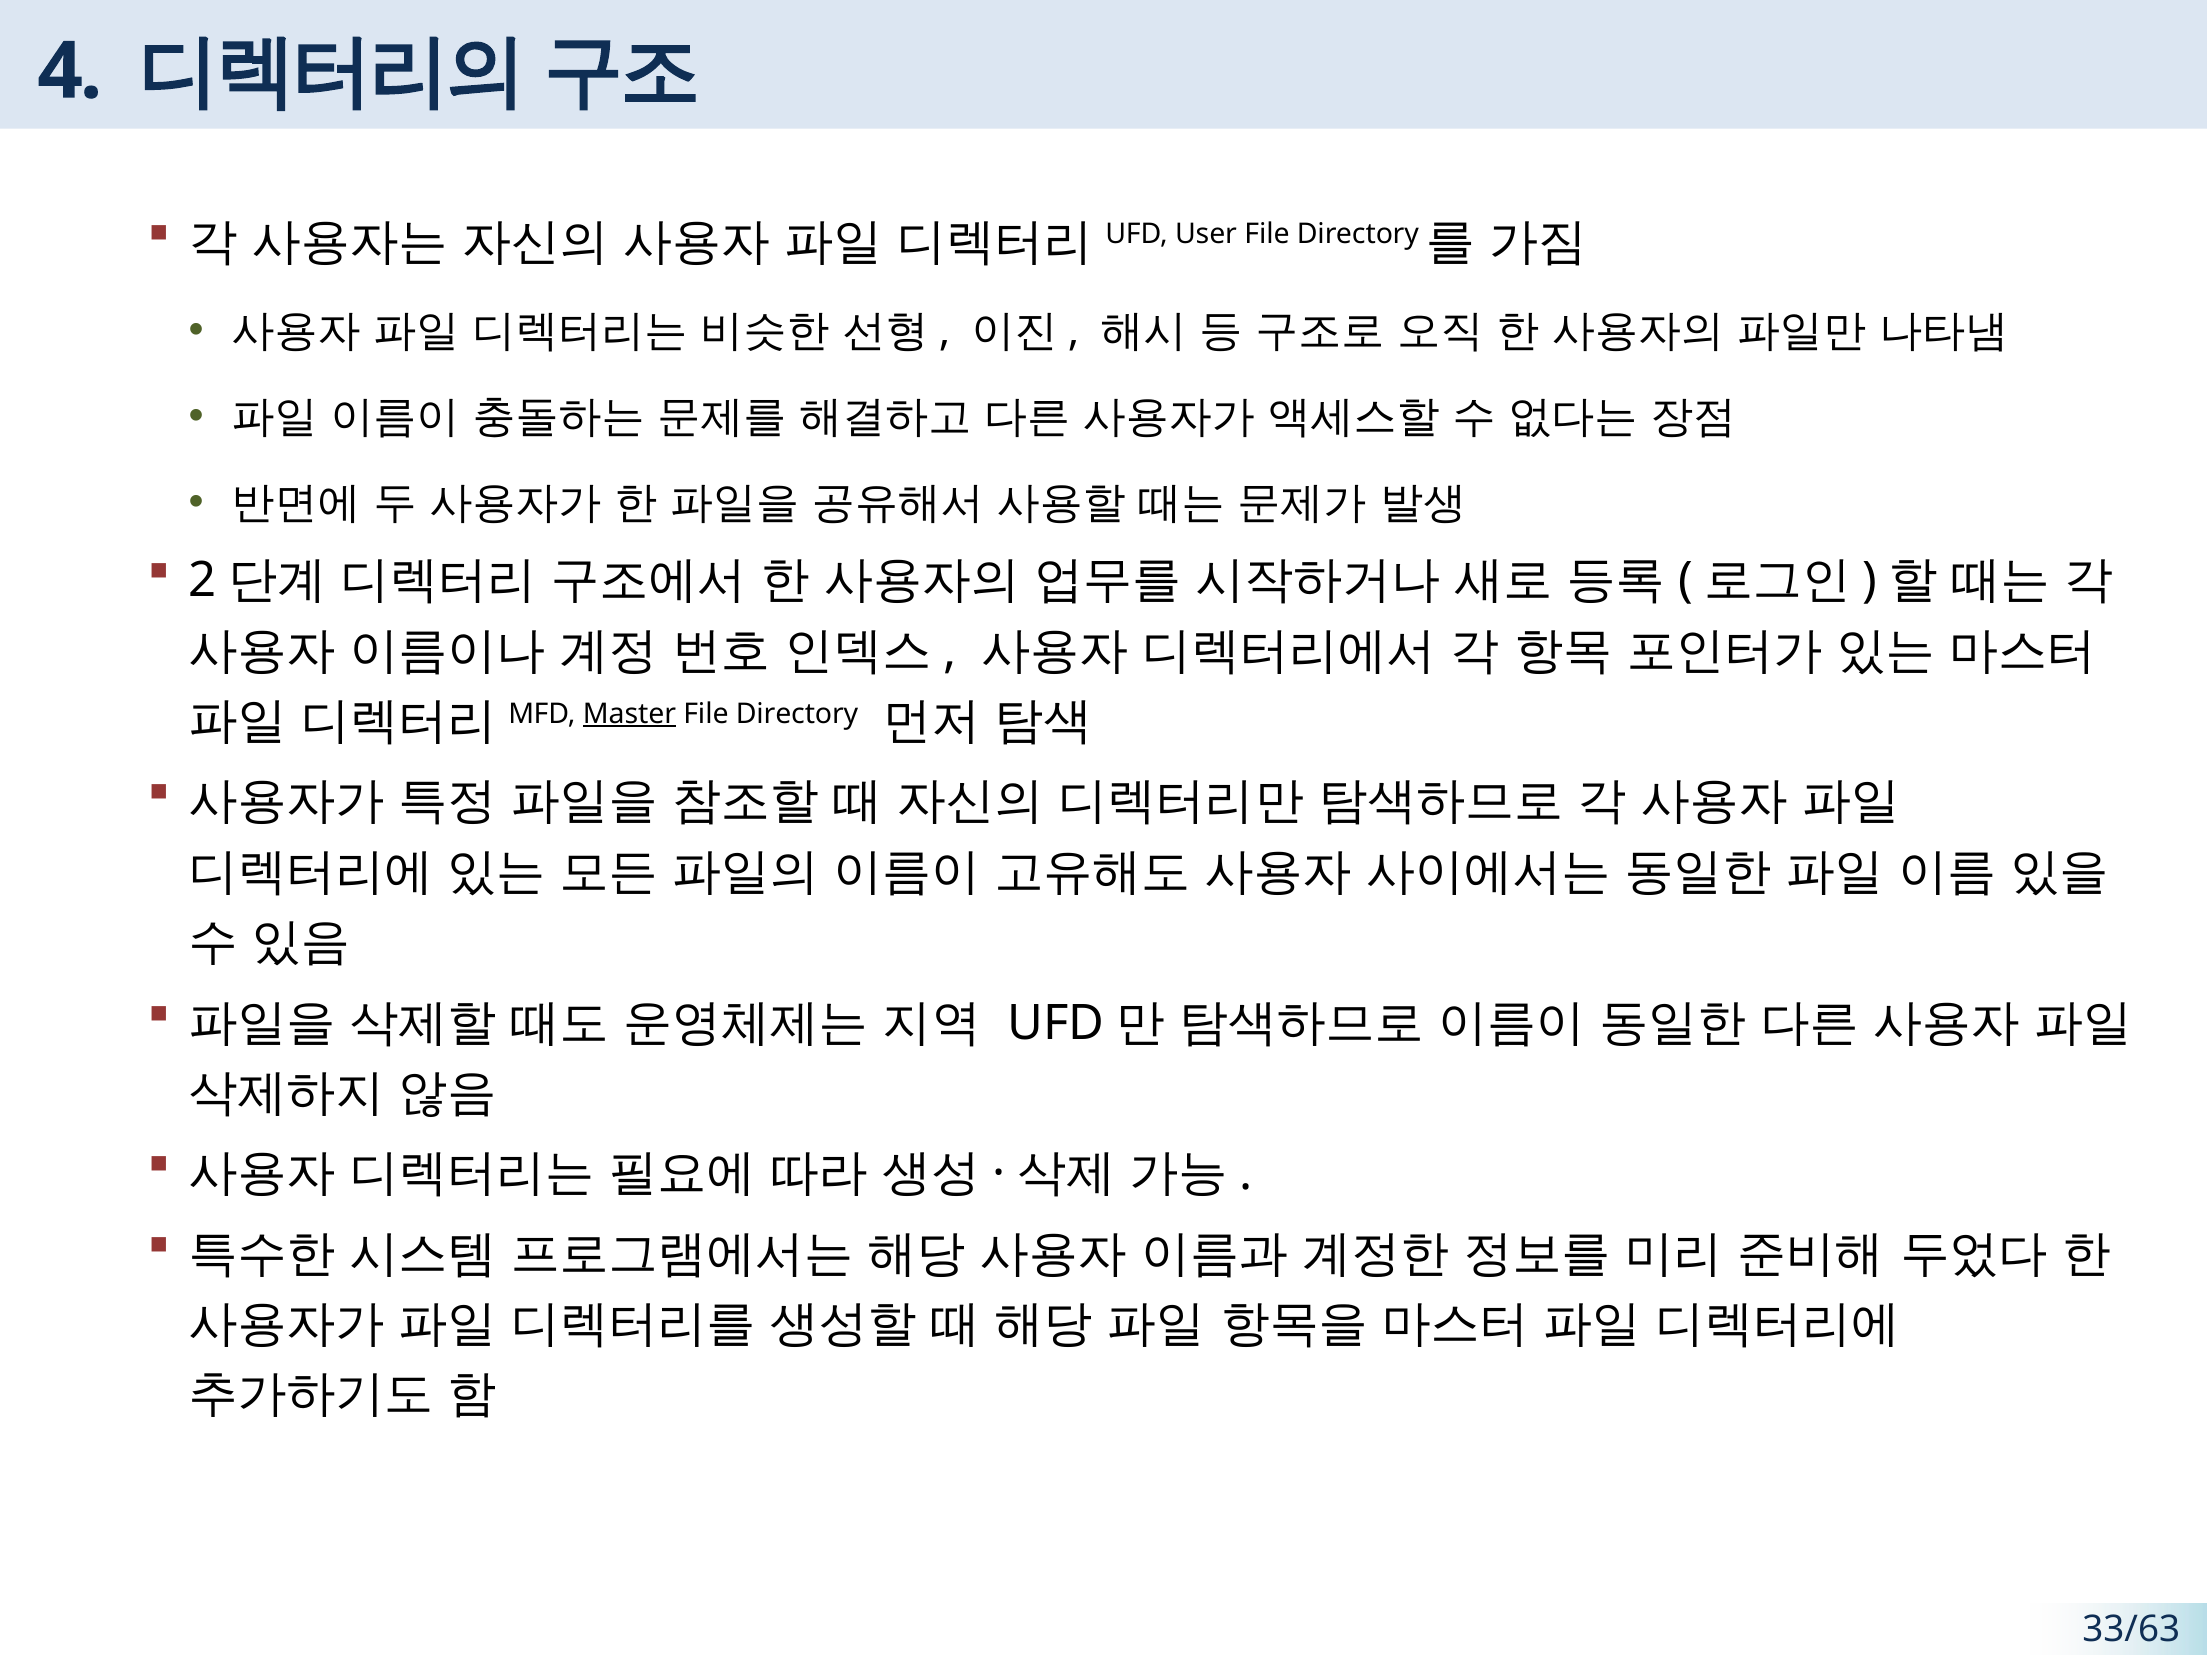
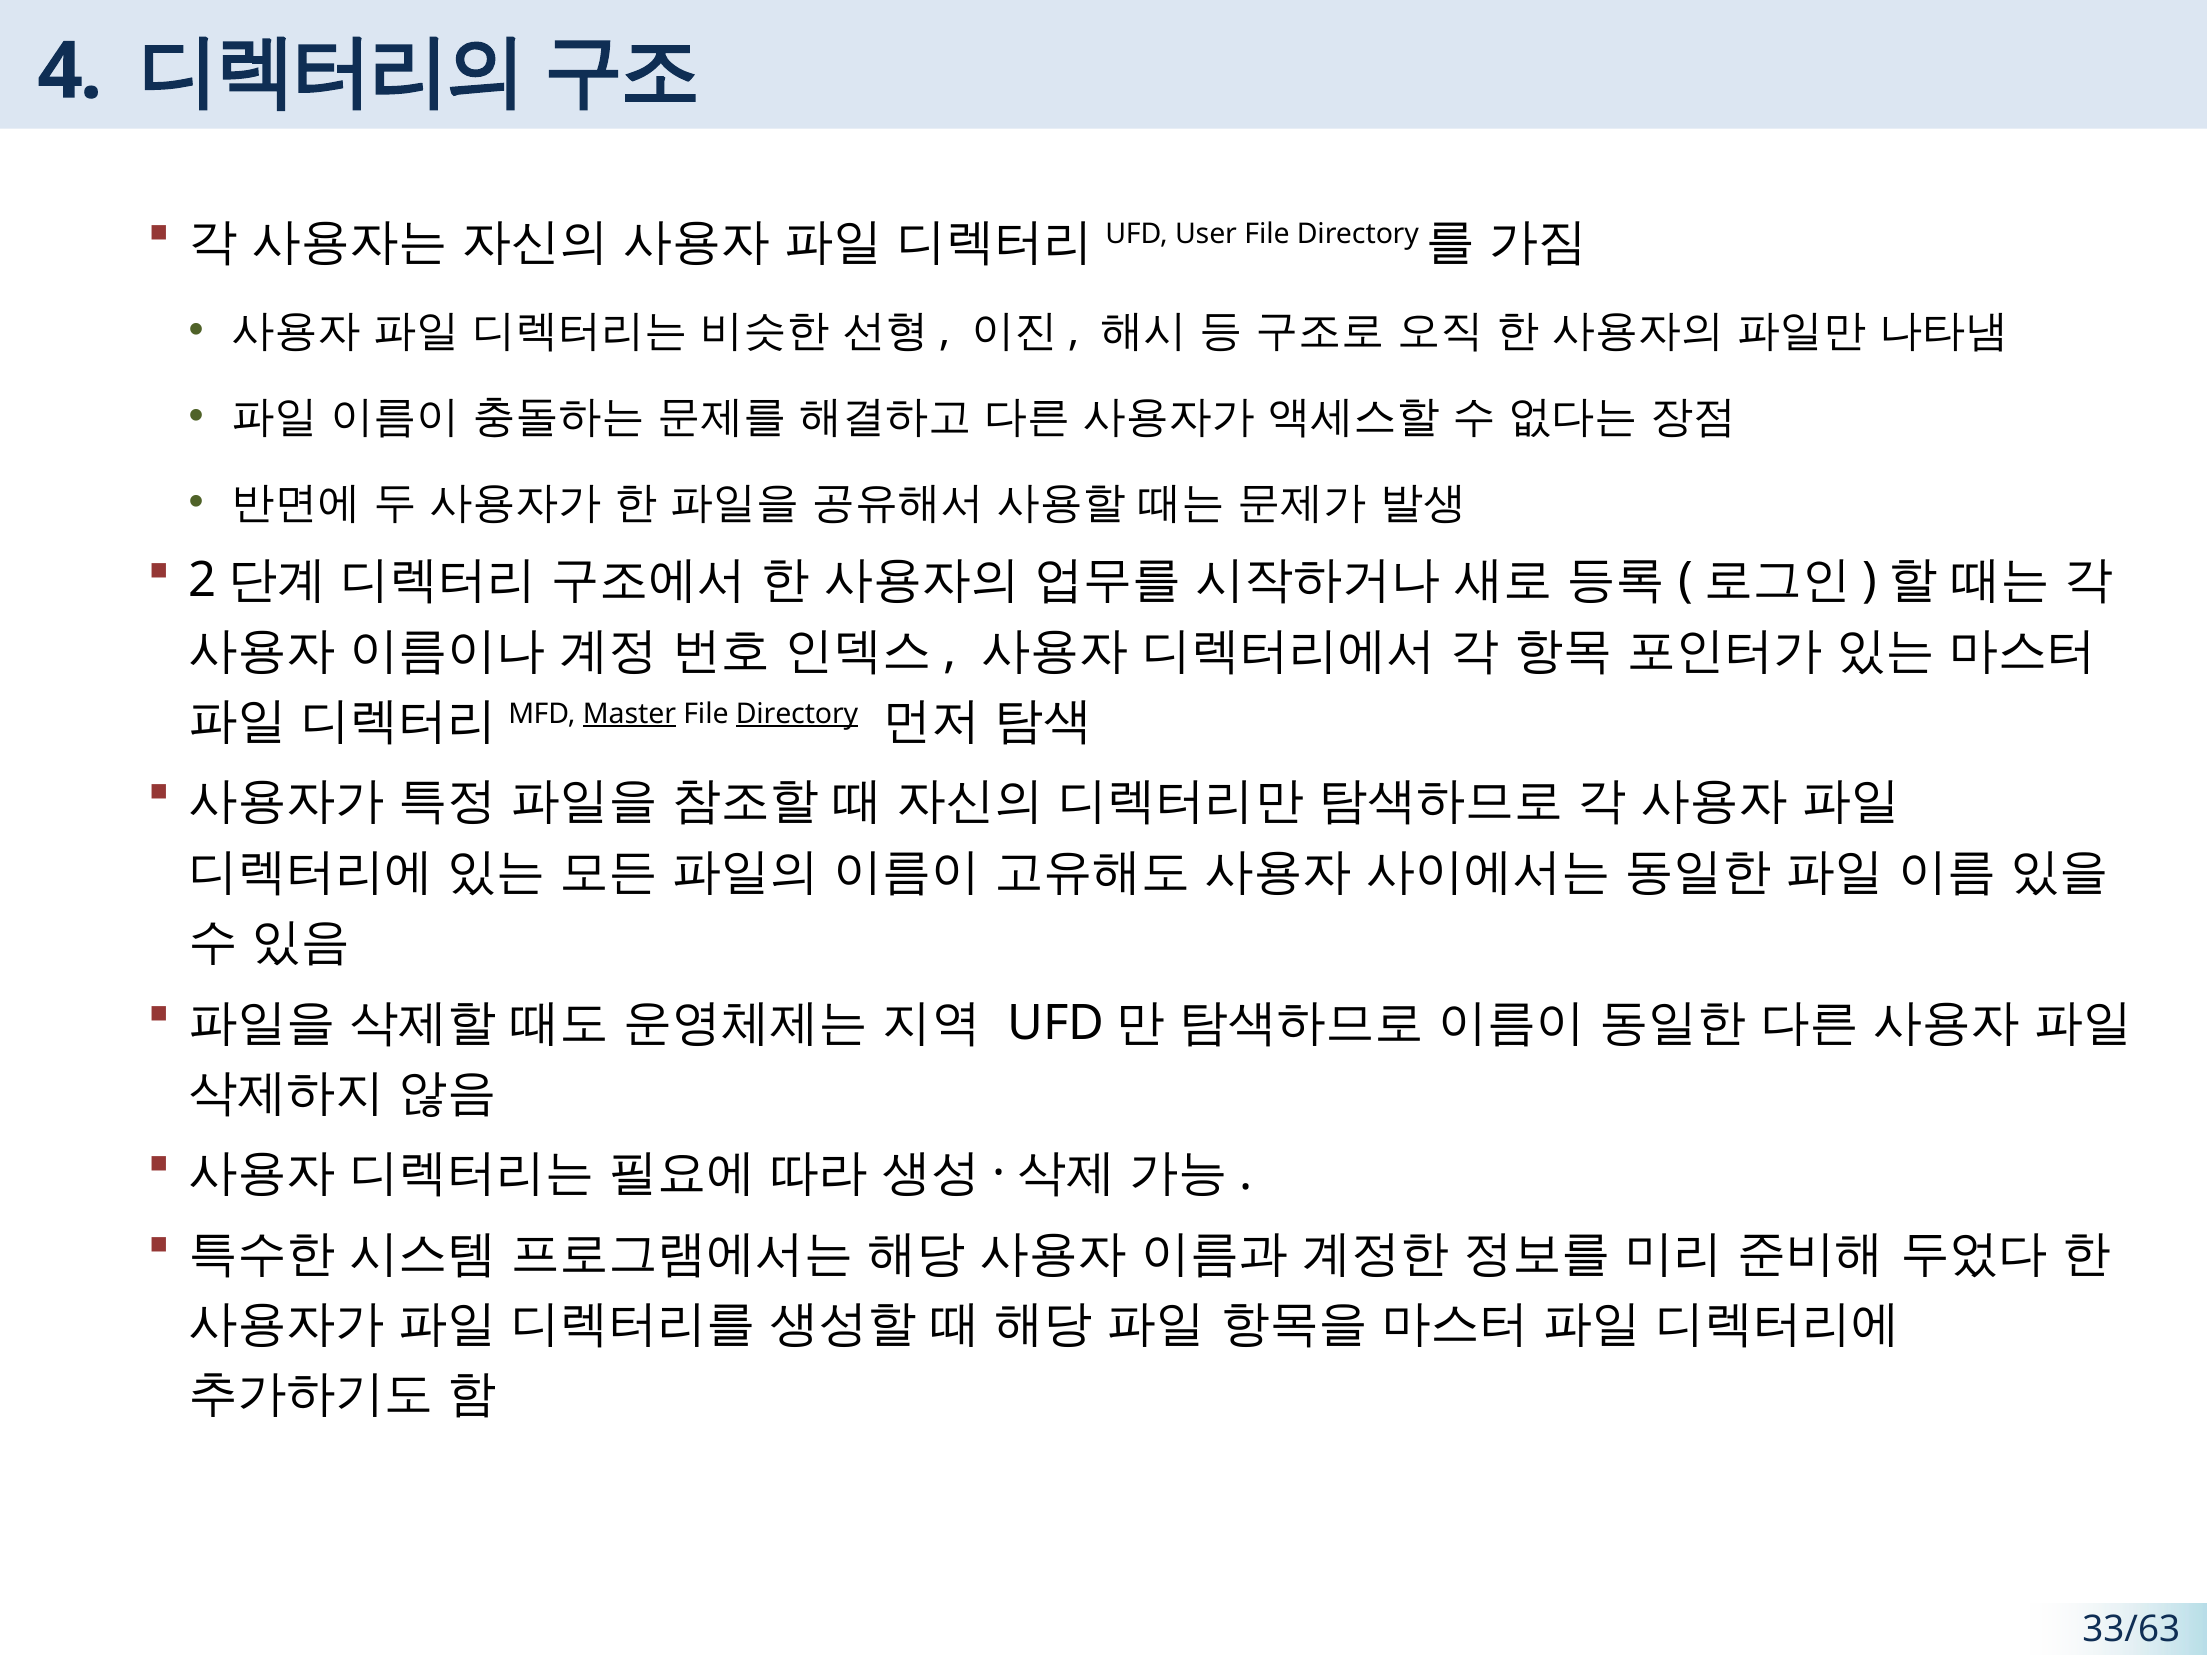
Directory underline: none -> present
